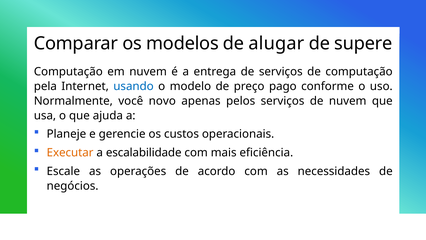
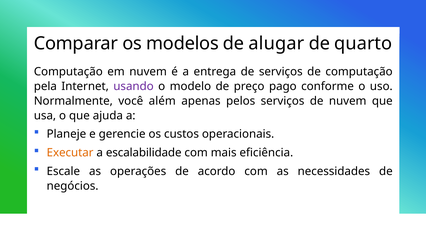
supere: supere -> quarto
usando colour: blue -> purple
novo: novo -> além
